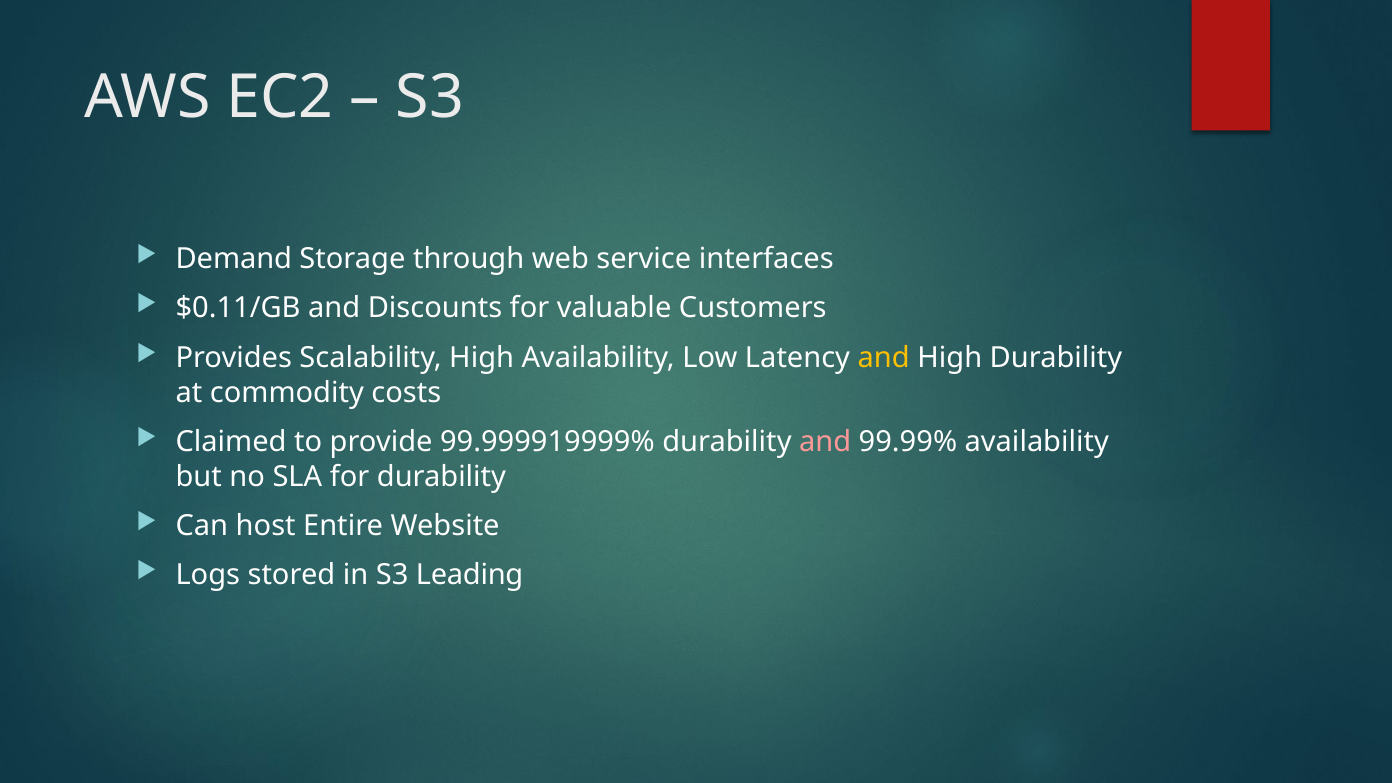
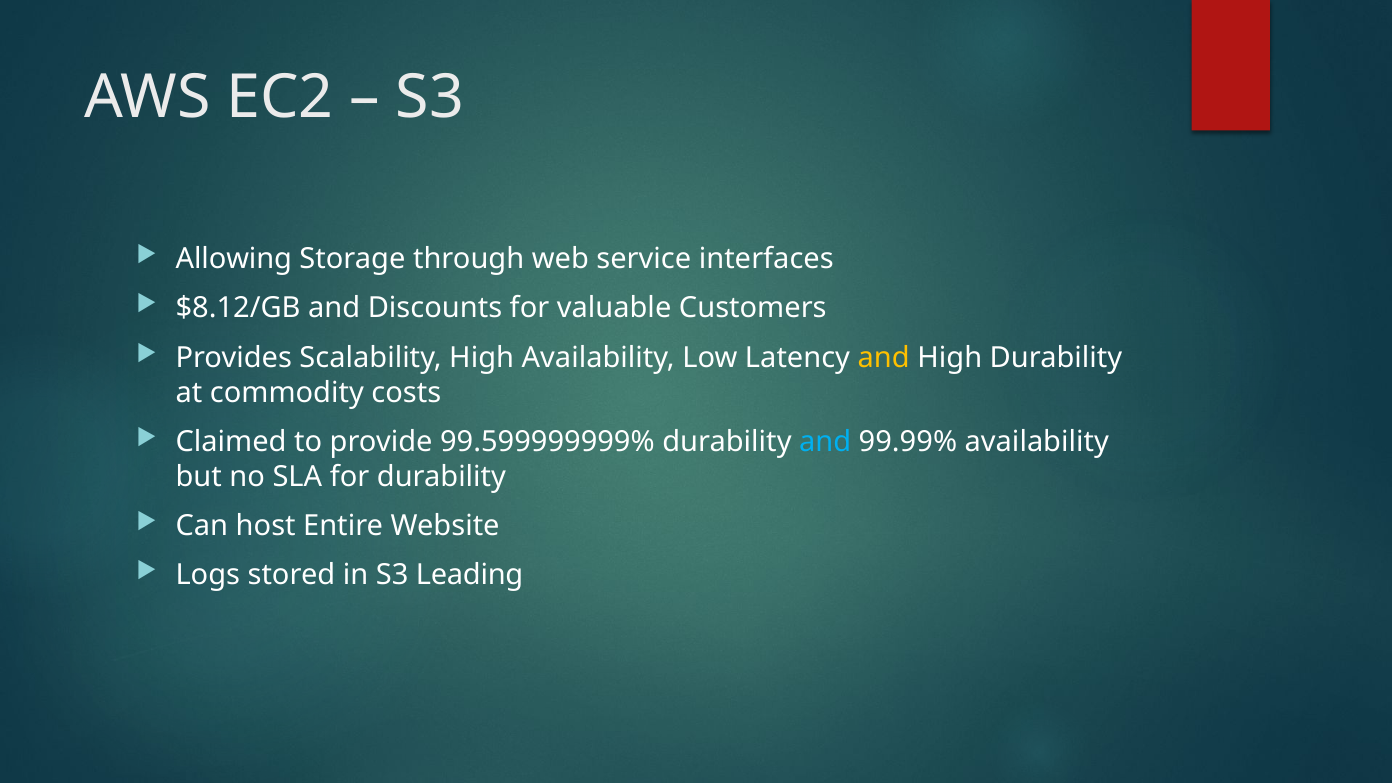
Demand: Demand -> Allowing
$0.11/GB: $0.11/GB -> $8.12/GB
99.999919999%: 99.999919999% -> 99.599999999%
and at (825, 442) colour: pink -> light blue
